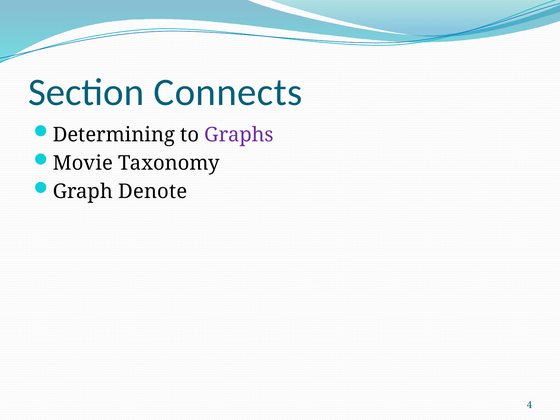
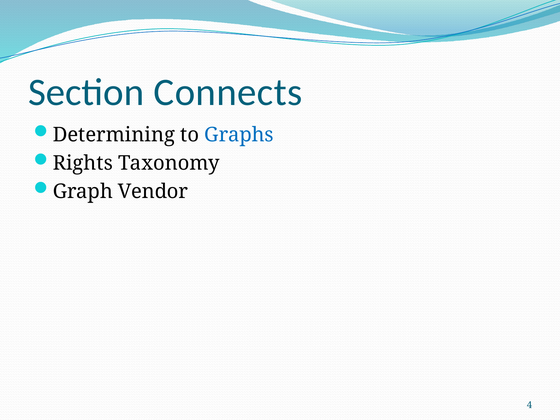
Graphs colour: purple -> blue
Movie: Movie -> Rights
Denote: Denote -> Vendor
